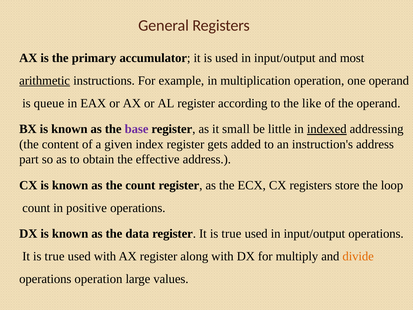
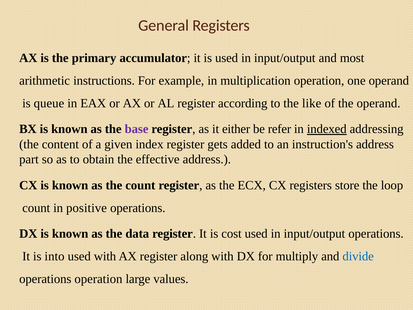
arithmetic underline: present -> none
small: small -> either
little: little -> refer
register It is true: true -> cost
true at (55, 256): true -> into
divide colour: orange -> blue
